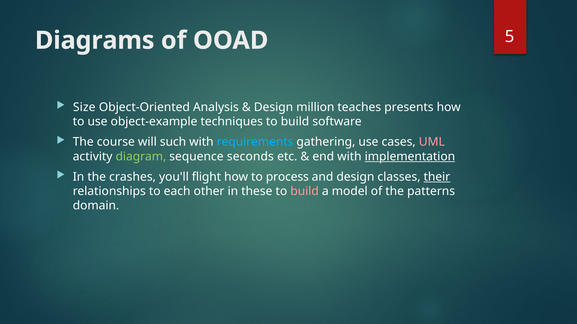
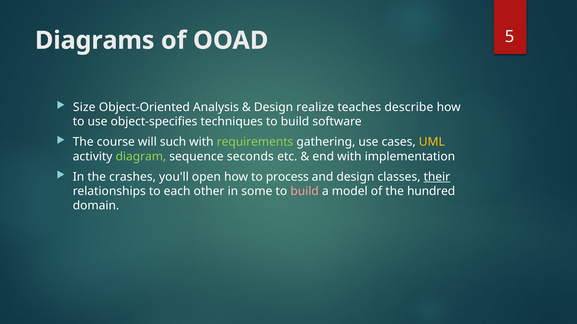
million: million -> realize
presents: presents -> describe
object-example: object-example -> object-specifies
requirements colour: light blue -> light green
UML colour: pink -> yellow
implementation underline: present -> none
flight: flight -> open
these: these -> some
patterns: patterns -> hundred
